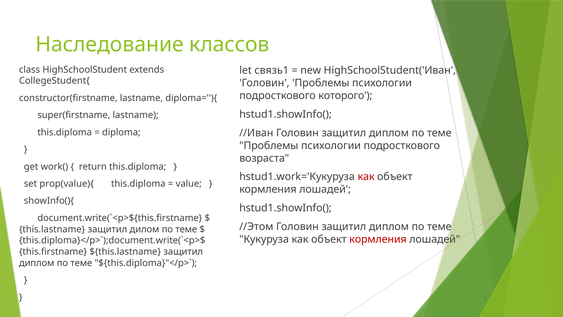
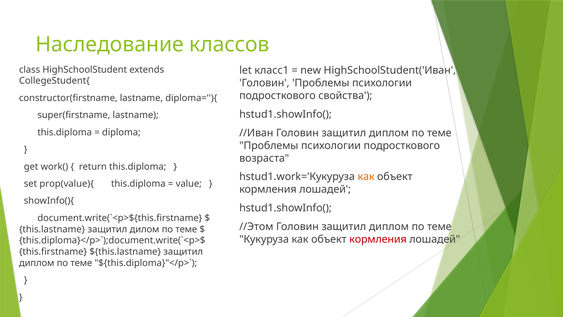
связь1: связь1 -> класс1
которого: которого -> свойства
как at (366, 177) colour: red -> orange
